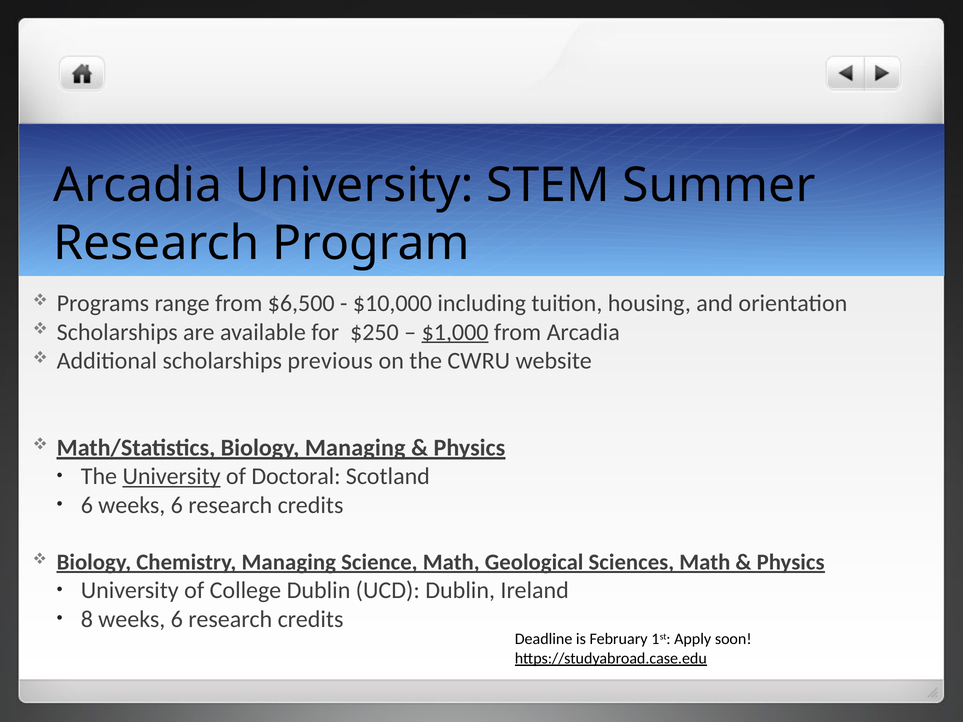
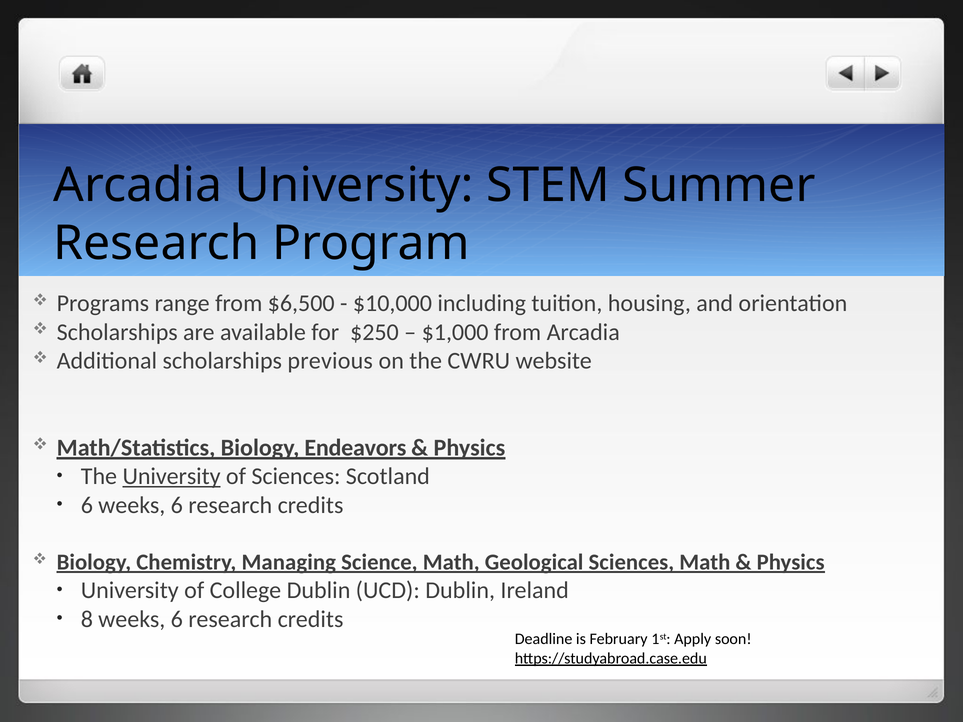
$1,000 underline: present -> none
Biology Managing: Managing -> Endeavors
of Doctoral: Doctoral -> Sciences
